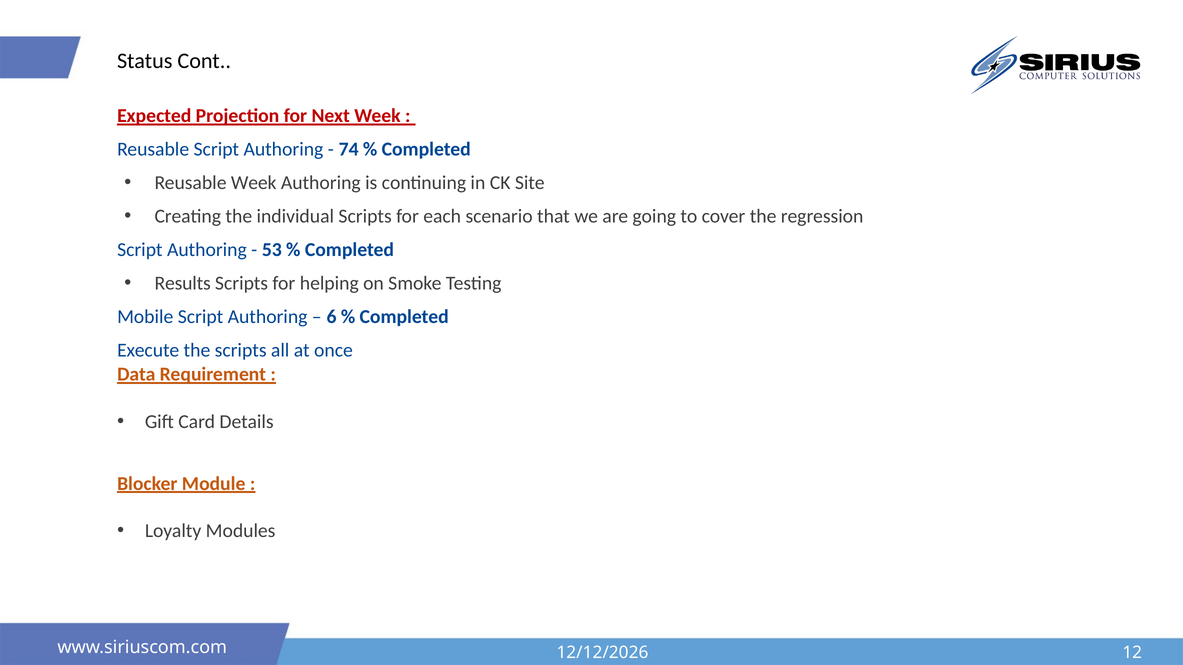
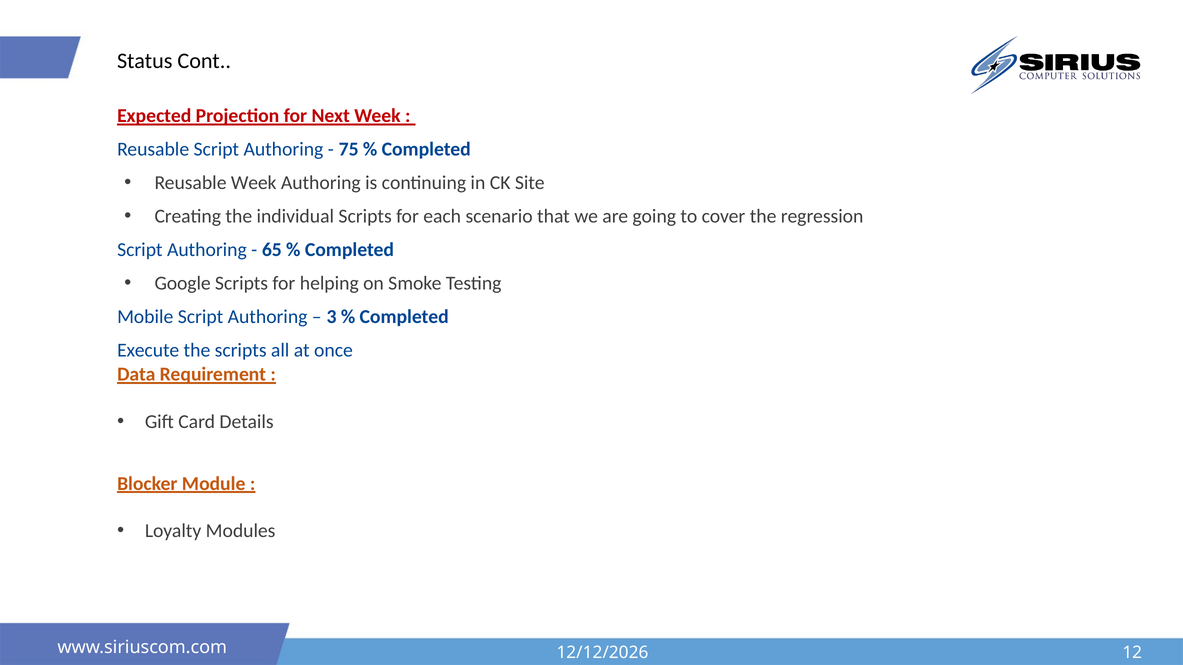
74: 74 -> 75
53: 53 -> 65
Results: Results -> Google
6: 6 -> 3
